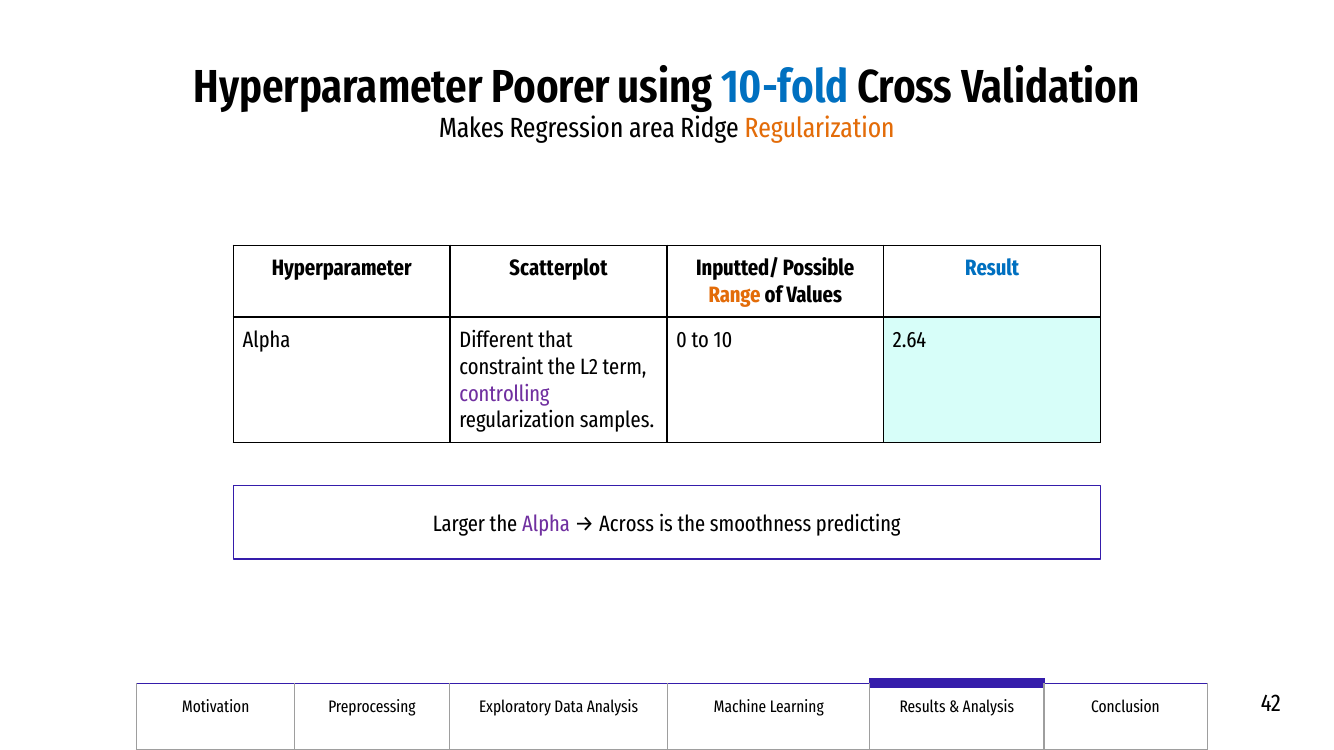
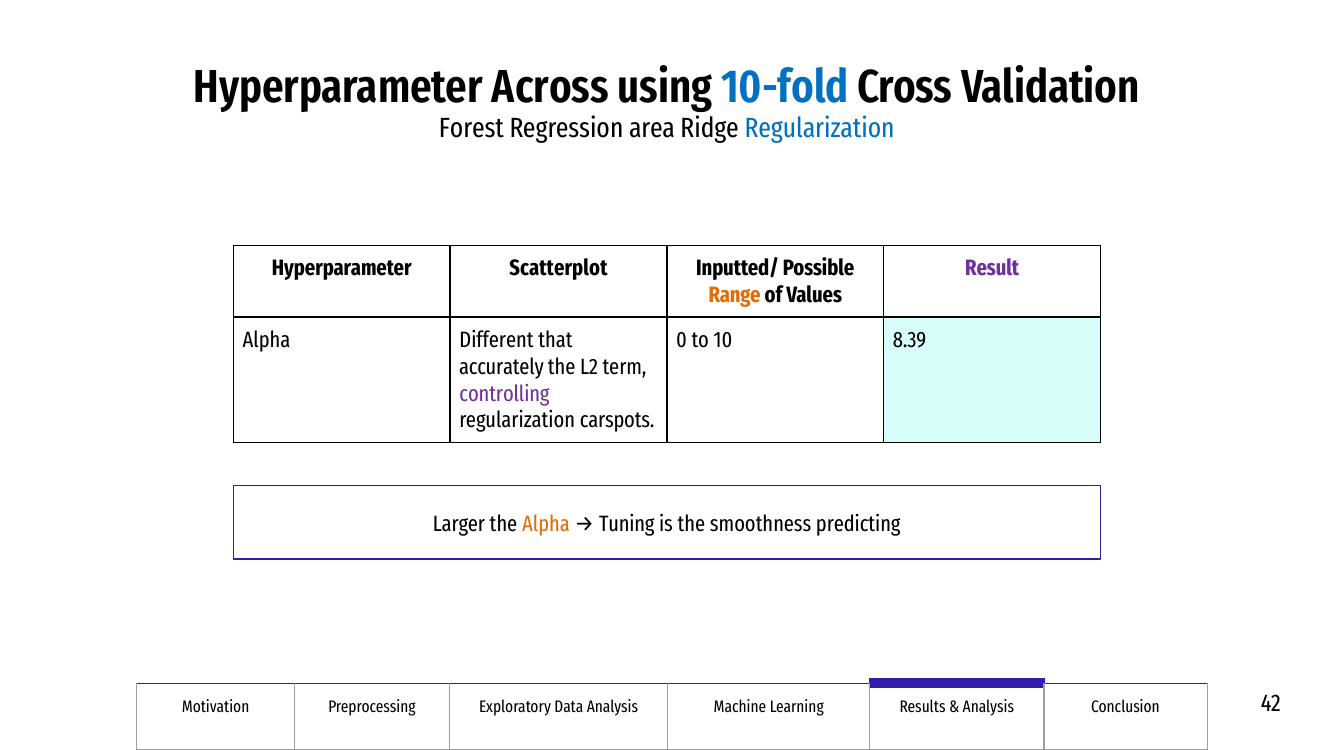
Poorer: Poorer -> Across
Makes: Makes -> Forest
Regularization at (820, 128) colour: orange -> blue
Result colour: blue -> purple
2.64: 2.64 -> 8.39
constraint: constraint -> accurately
samples: samples -> carspots
Alpha at (546, 524) colour: purple -> orange
Across: Across -> Tuning
